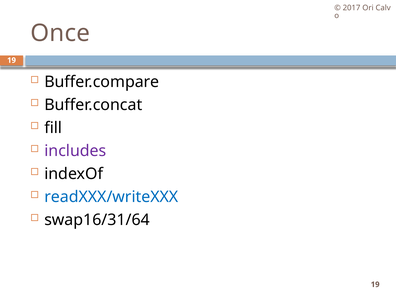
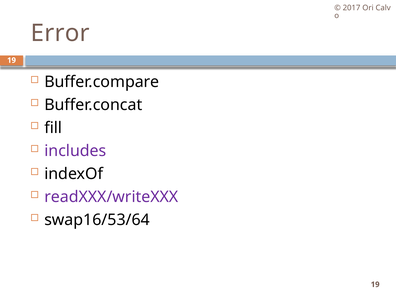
Once: Once -> Error
readXXX/writeXXX colour: blue -> purple
swap16/31/64: swap16/31/64 -> swap16/53/64
